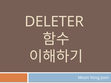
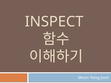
DELETER: DELETER -> INSPECT
